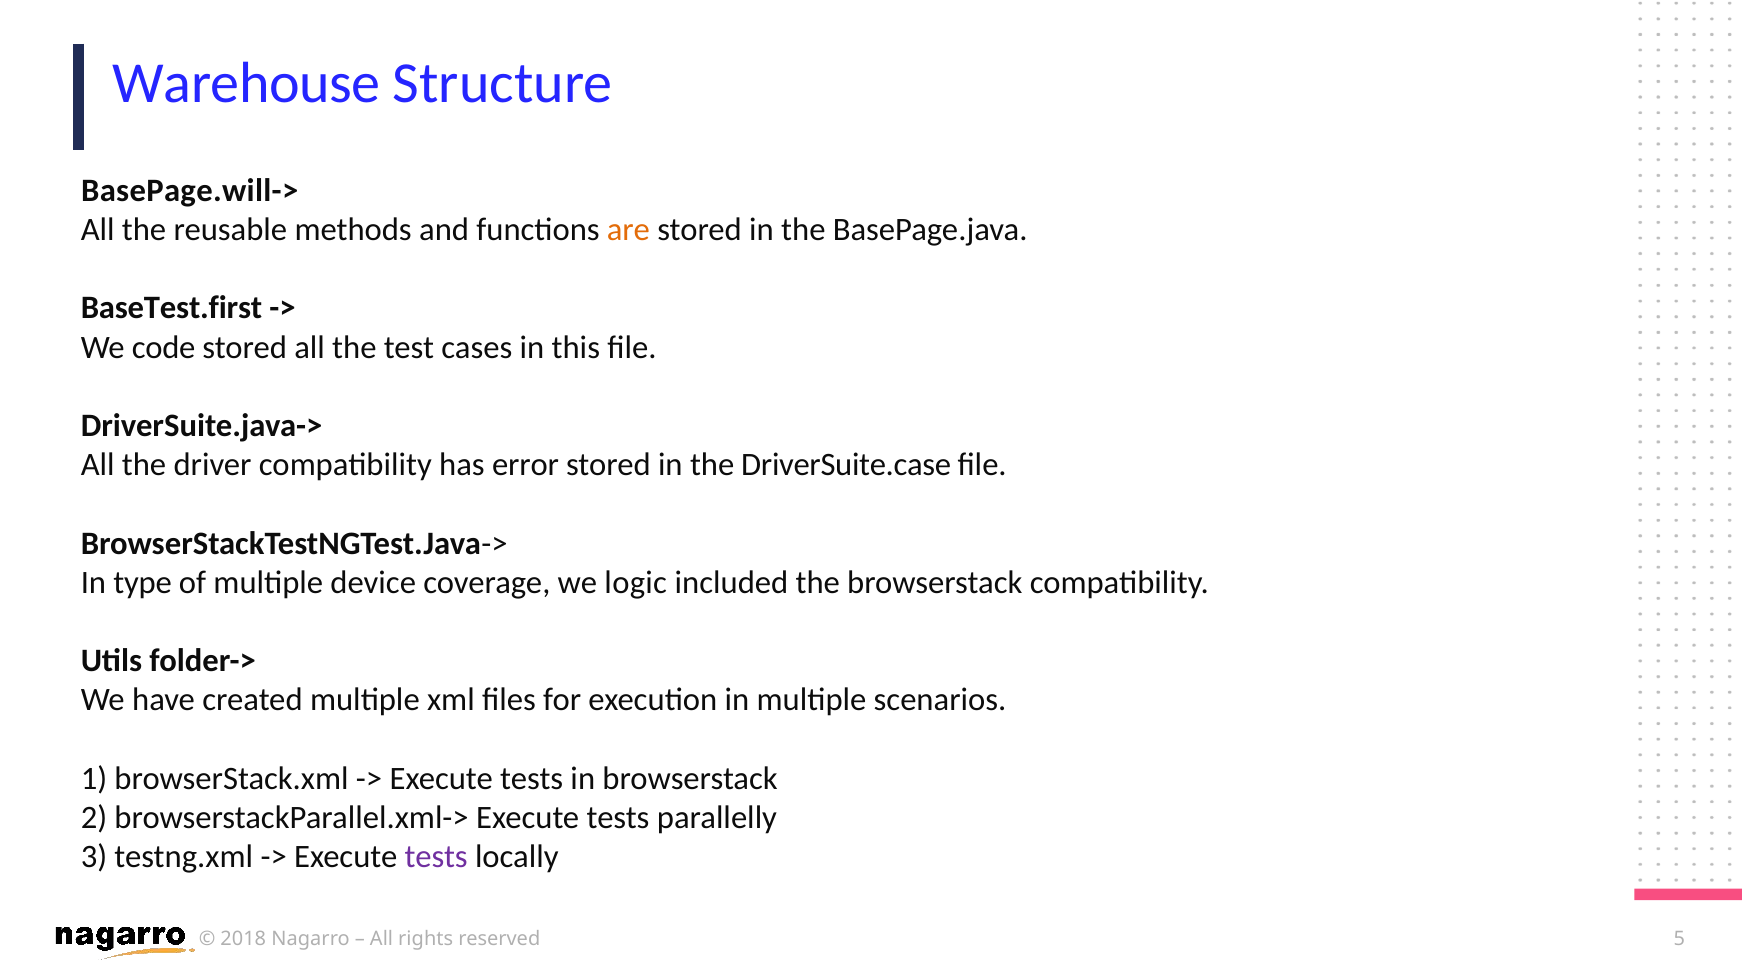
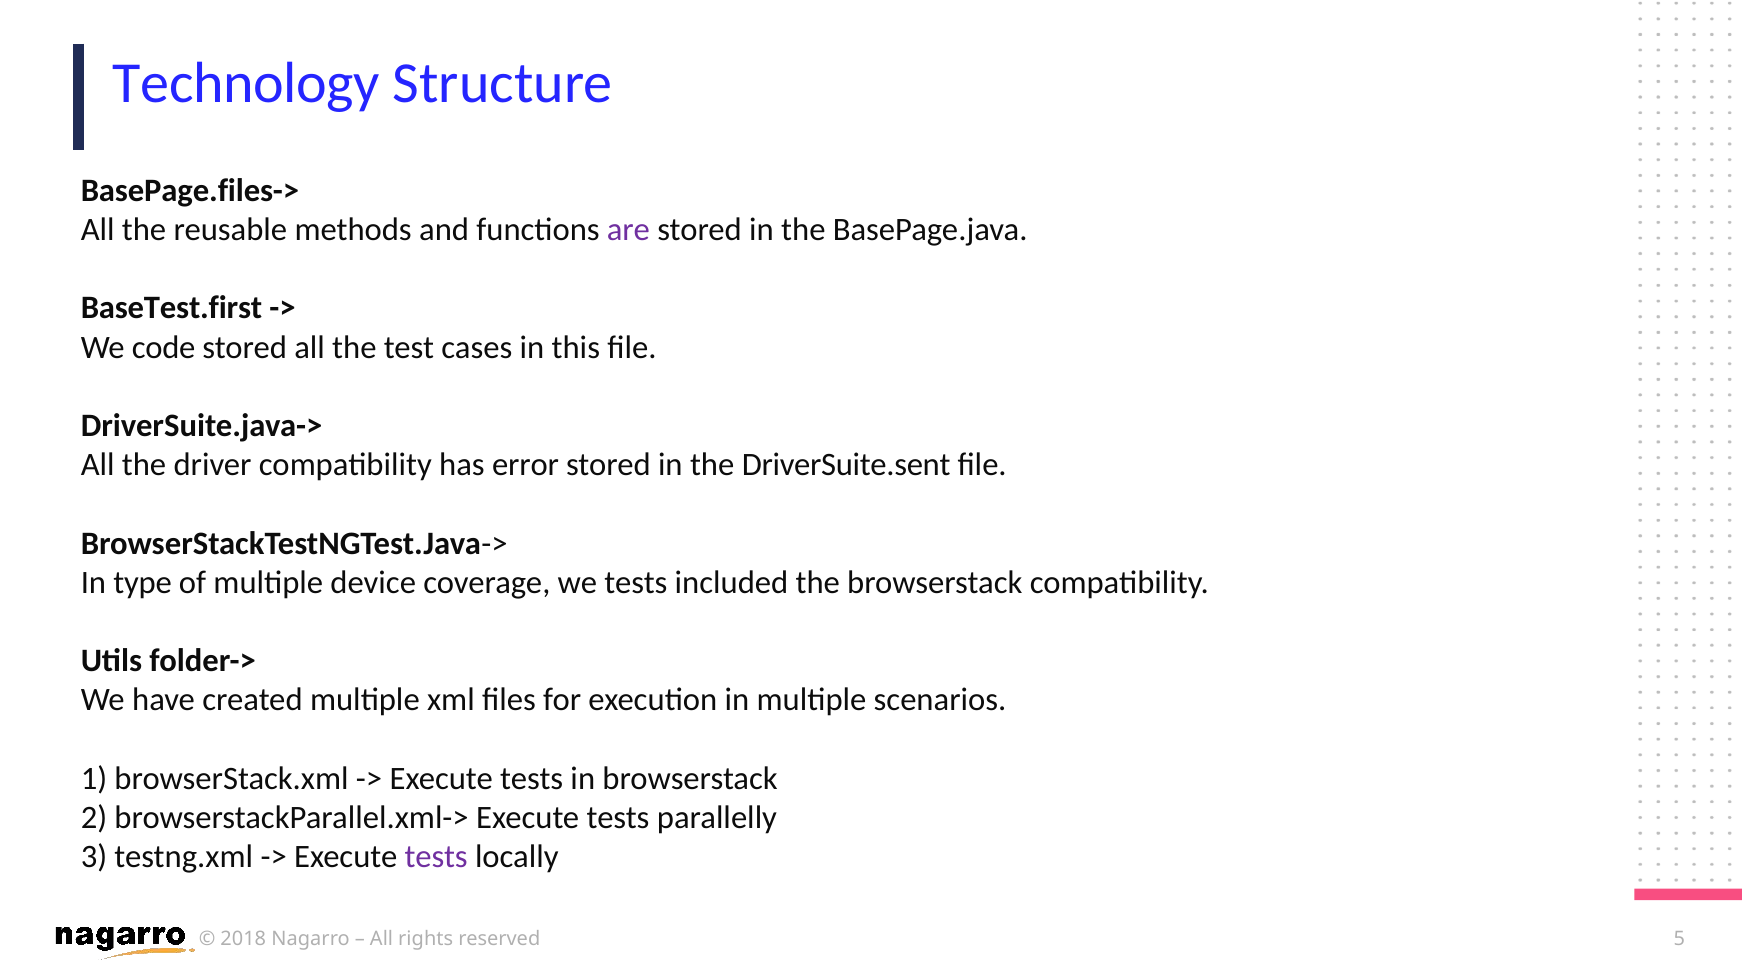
Warehouse: Warehouse -> Technology
BasePage.will->: BasePage.will-> -> BasePage.files->
are colour: orange -> purple
DriverSuite.case: DriverSuite.case -> DriverSuite.sent
we logic: logic -> tests
